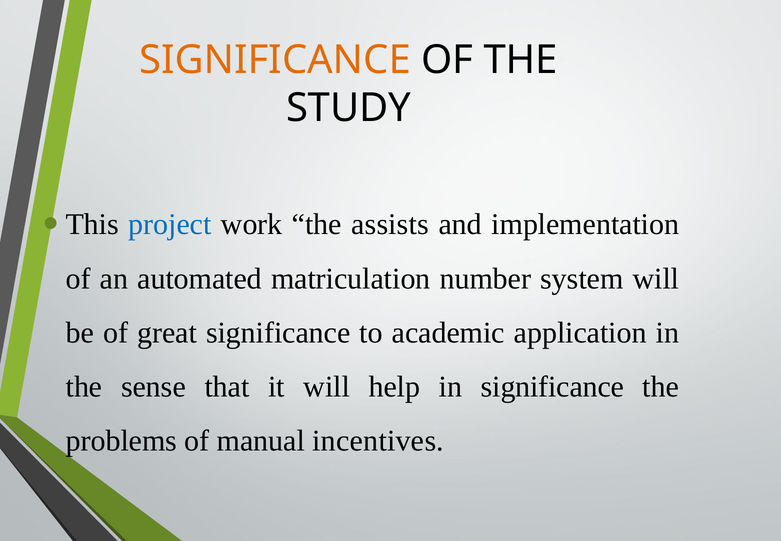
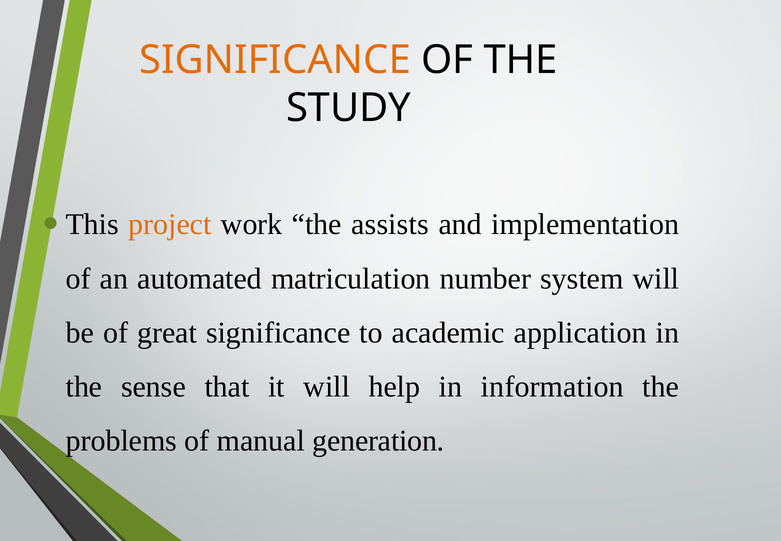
project colour: blue -> orange
in significance: significance -> information
incentives: incentives -> generation
